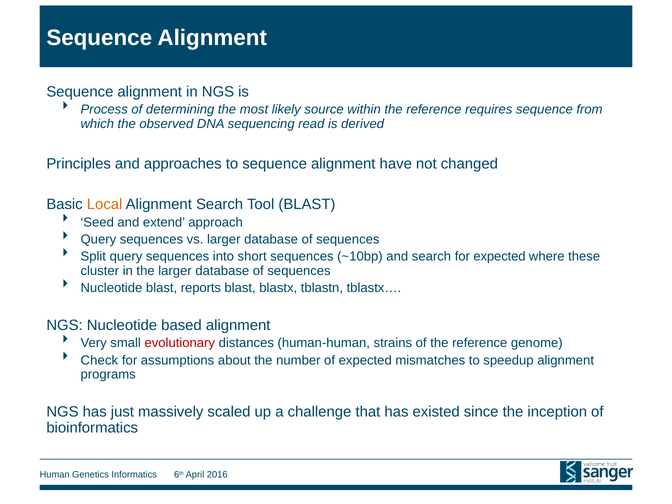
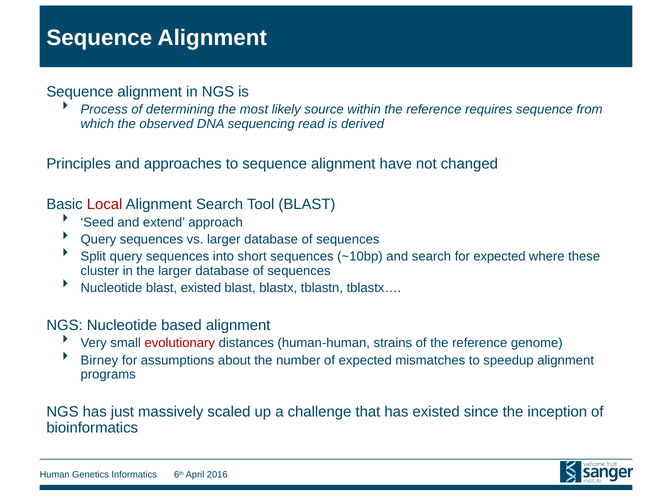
Local colour: orange -> red
blast reports: reports -> existed
Check: Check -> Birney
